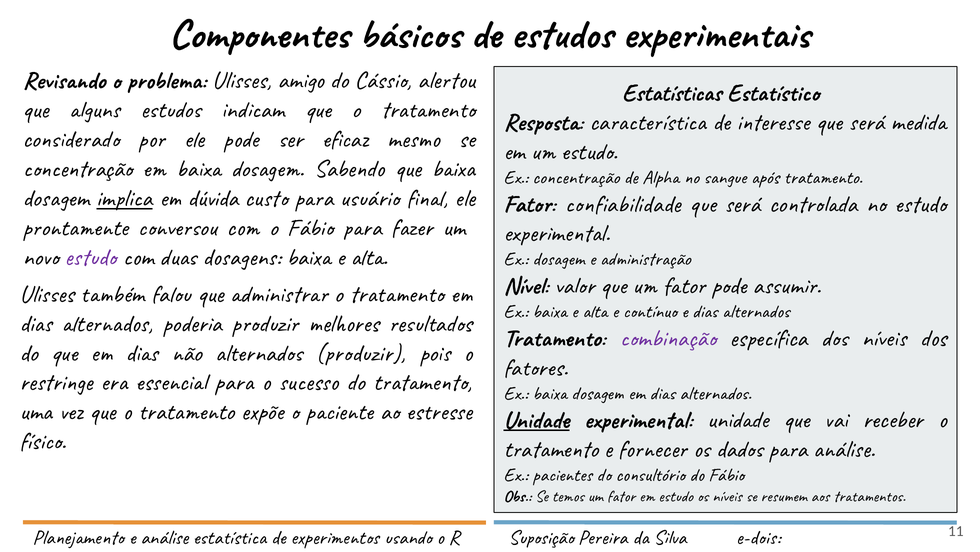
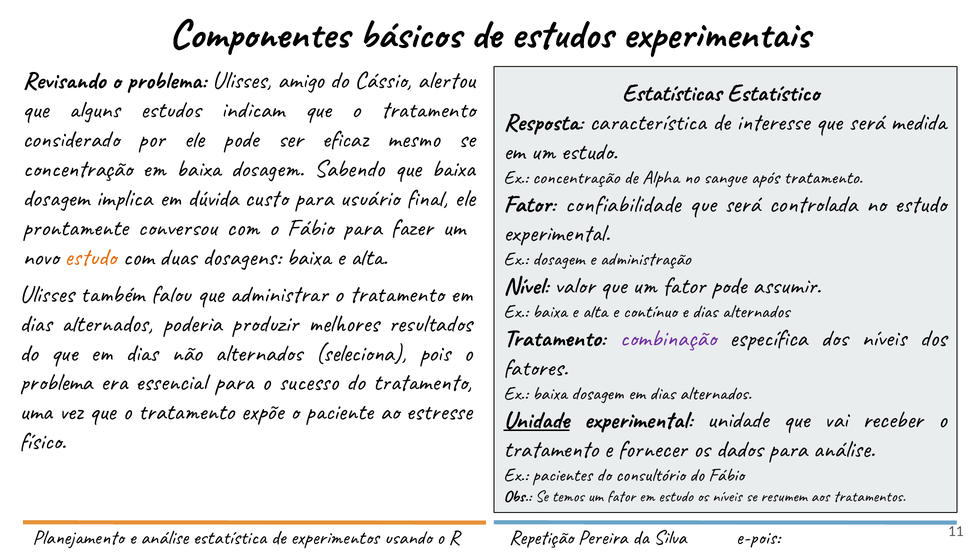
implica underline: present -> none
estudo at (91, 257) colour: purple -> orange
alternados produzir: produzir -> seleciona
restringe at (56, 382): restringe -> problema
Suposição: Suposição -> Repetição
e-dois: e-dois -> e-pois
